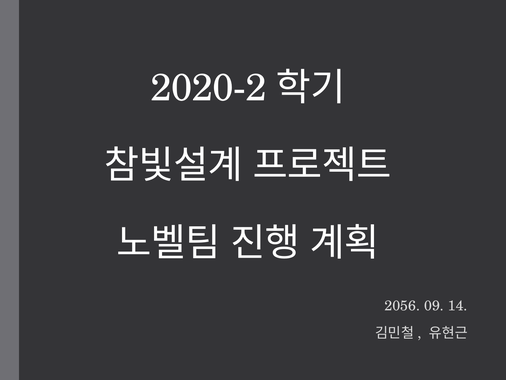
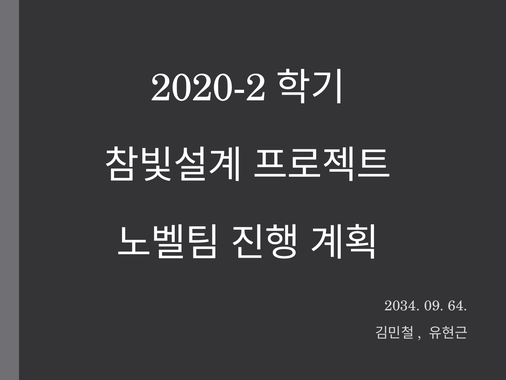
2056: 2056 -> 2034
14: 14 -> 64
